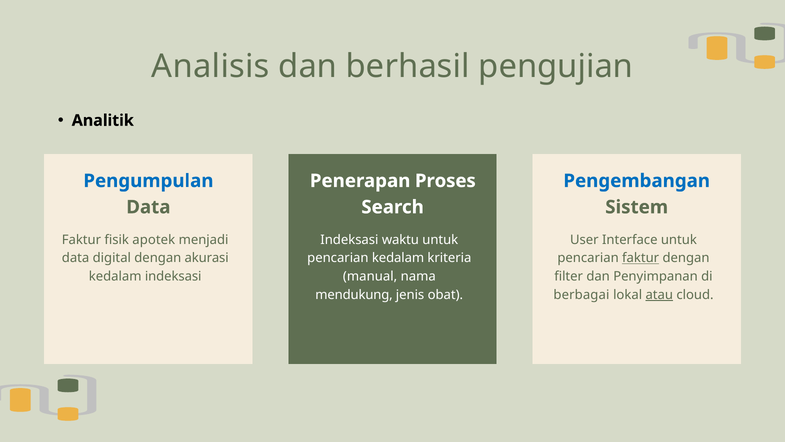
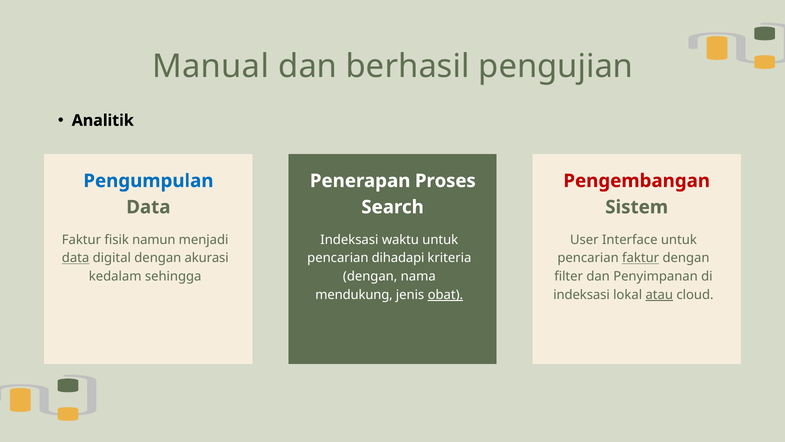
Analisis: Analisis -> Manual
Pengembangan colour: blue -> red
apotek: apotek -> namun
data at (76, 258) underline: none -> present
pencarian kedalam: kedalam -> dihadapi
kedalam indeksasi: indeksasi -> sehingga
manual at (370, 276): manual -> dengan
obat underline: none -> present
berbagai at (581, 294): berbagai -> indeksasi
